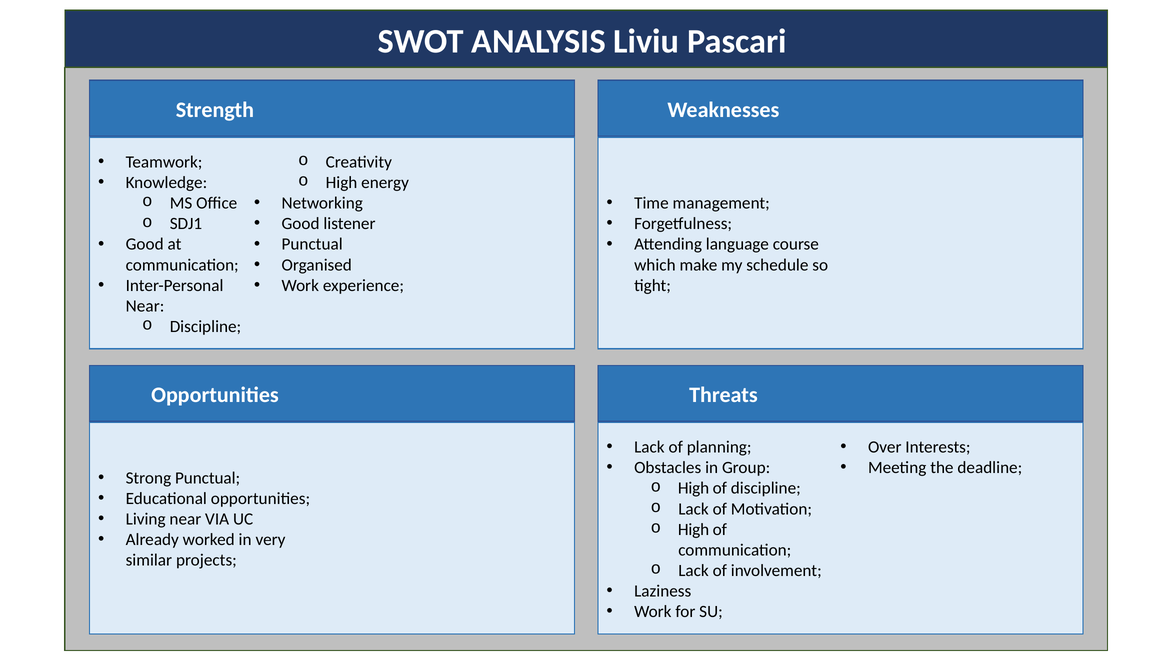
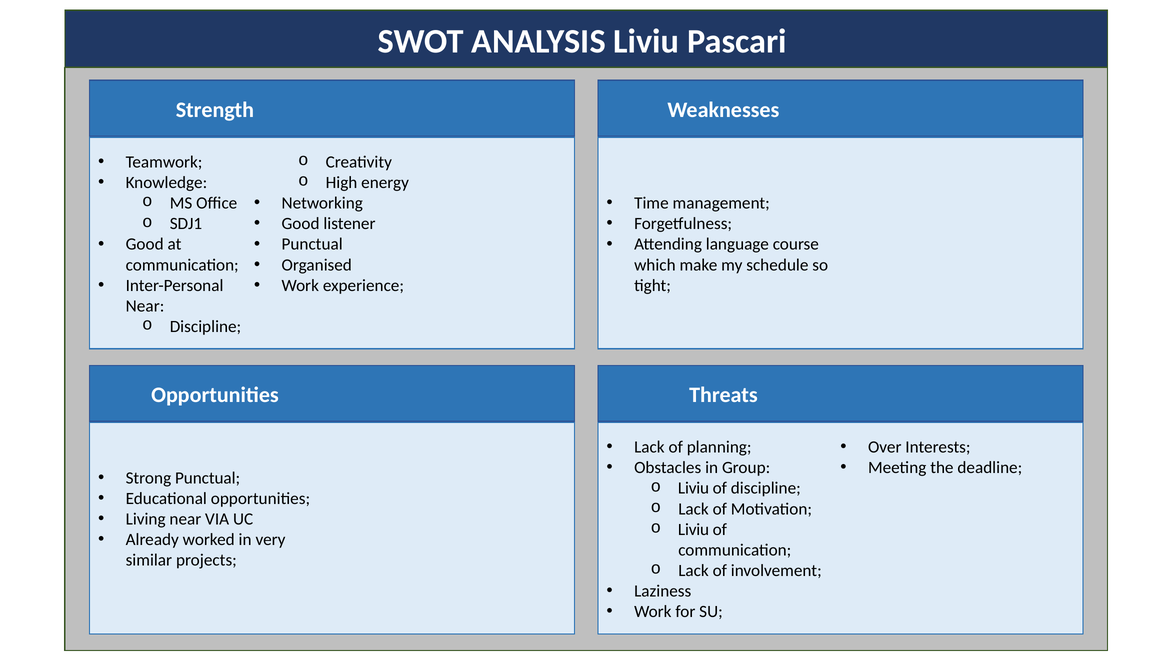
High at (694, 489): High -> Liviu
High at (694, 530): High -> Liviu
